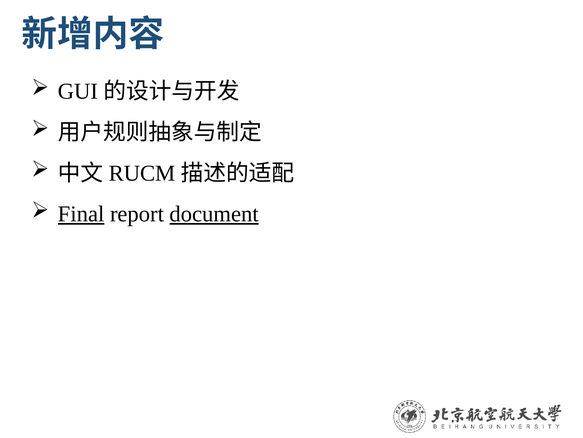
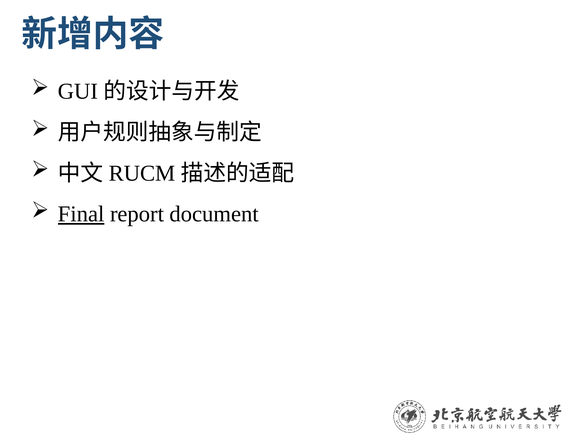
document underline: present -> none
